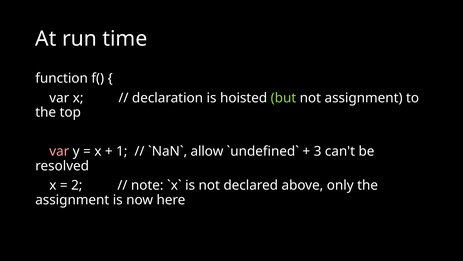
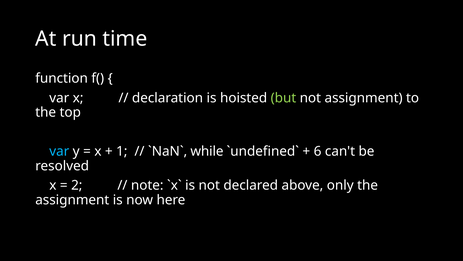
var at (59, 151) colour: pink -> light blue
allow: allow -> while
3: 3 -> 6
